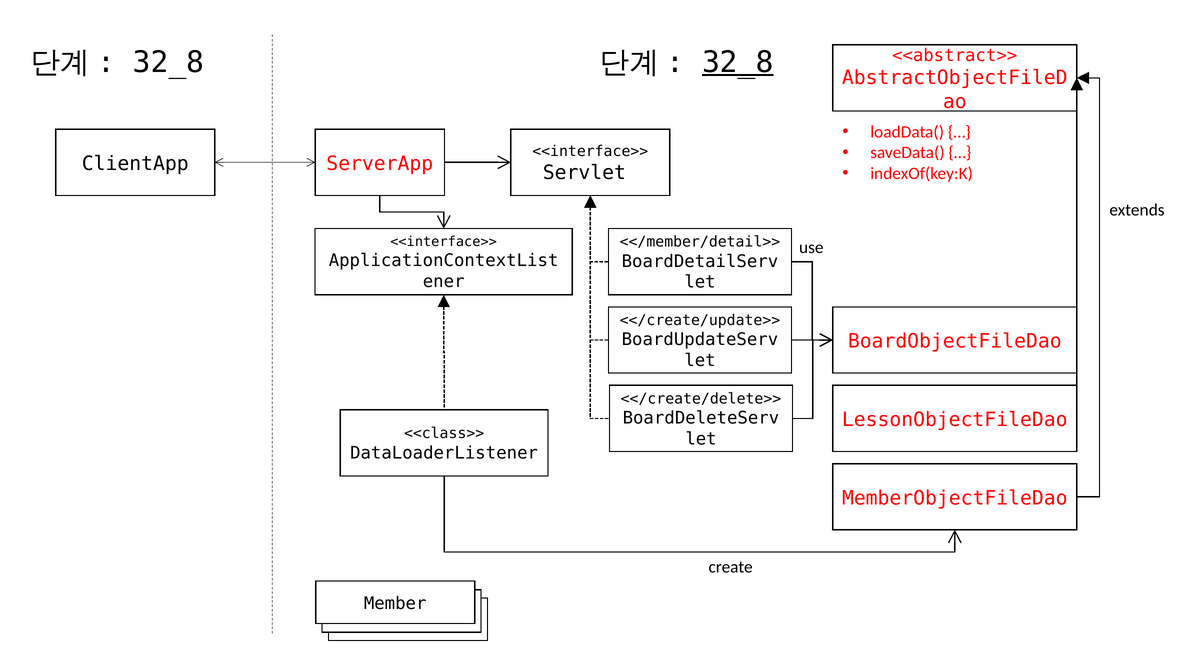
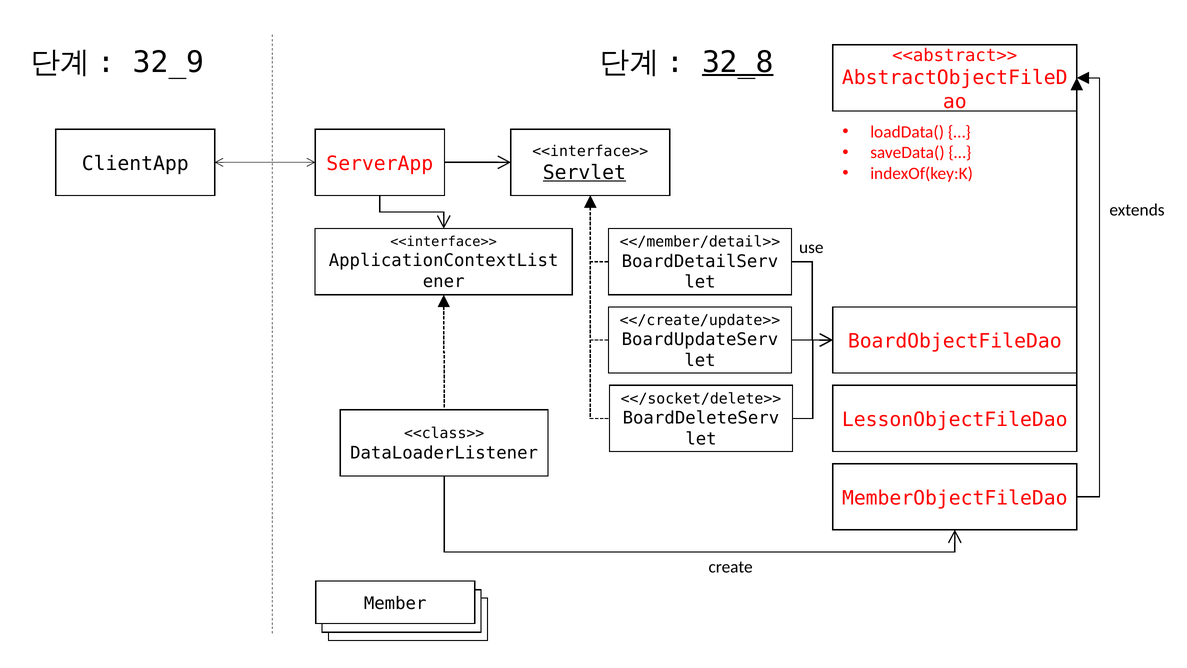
32_8 at (169, 62): 32_8 -> 32_9
Servlet underline: none -> present
<</create/delete>>: <</create/delete>> -> <</socket/delete>>
